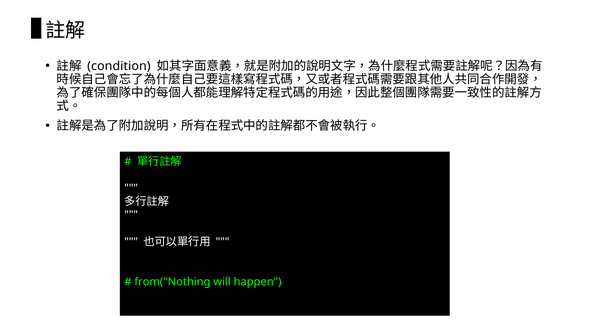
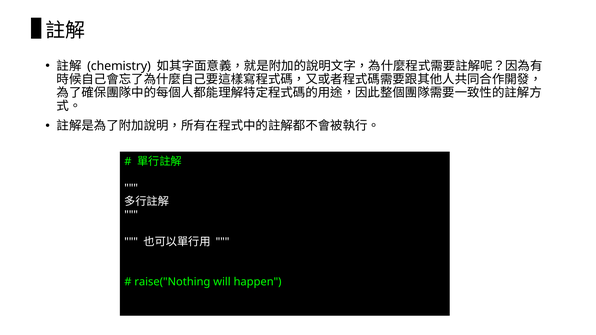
condition: condition -> chemistry
from("Nothing: from("Nothing -> raise("Nothing
